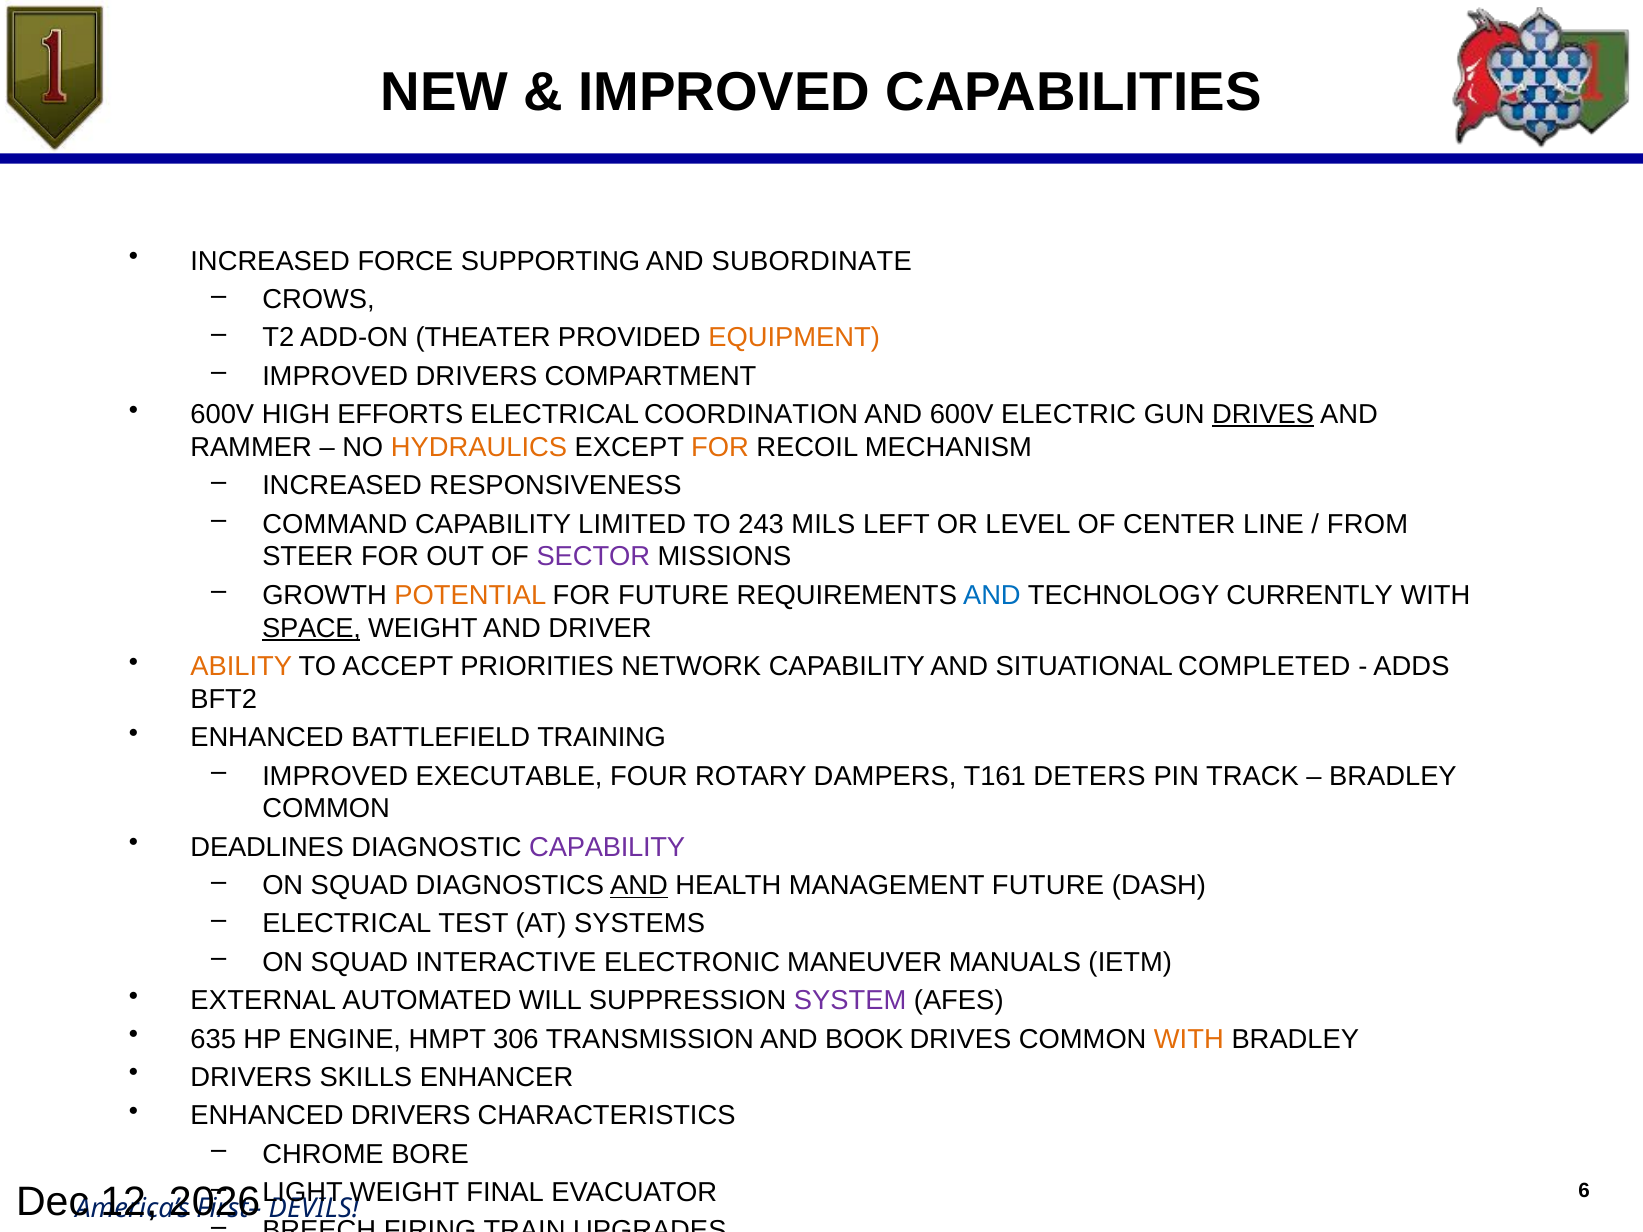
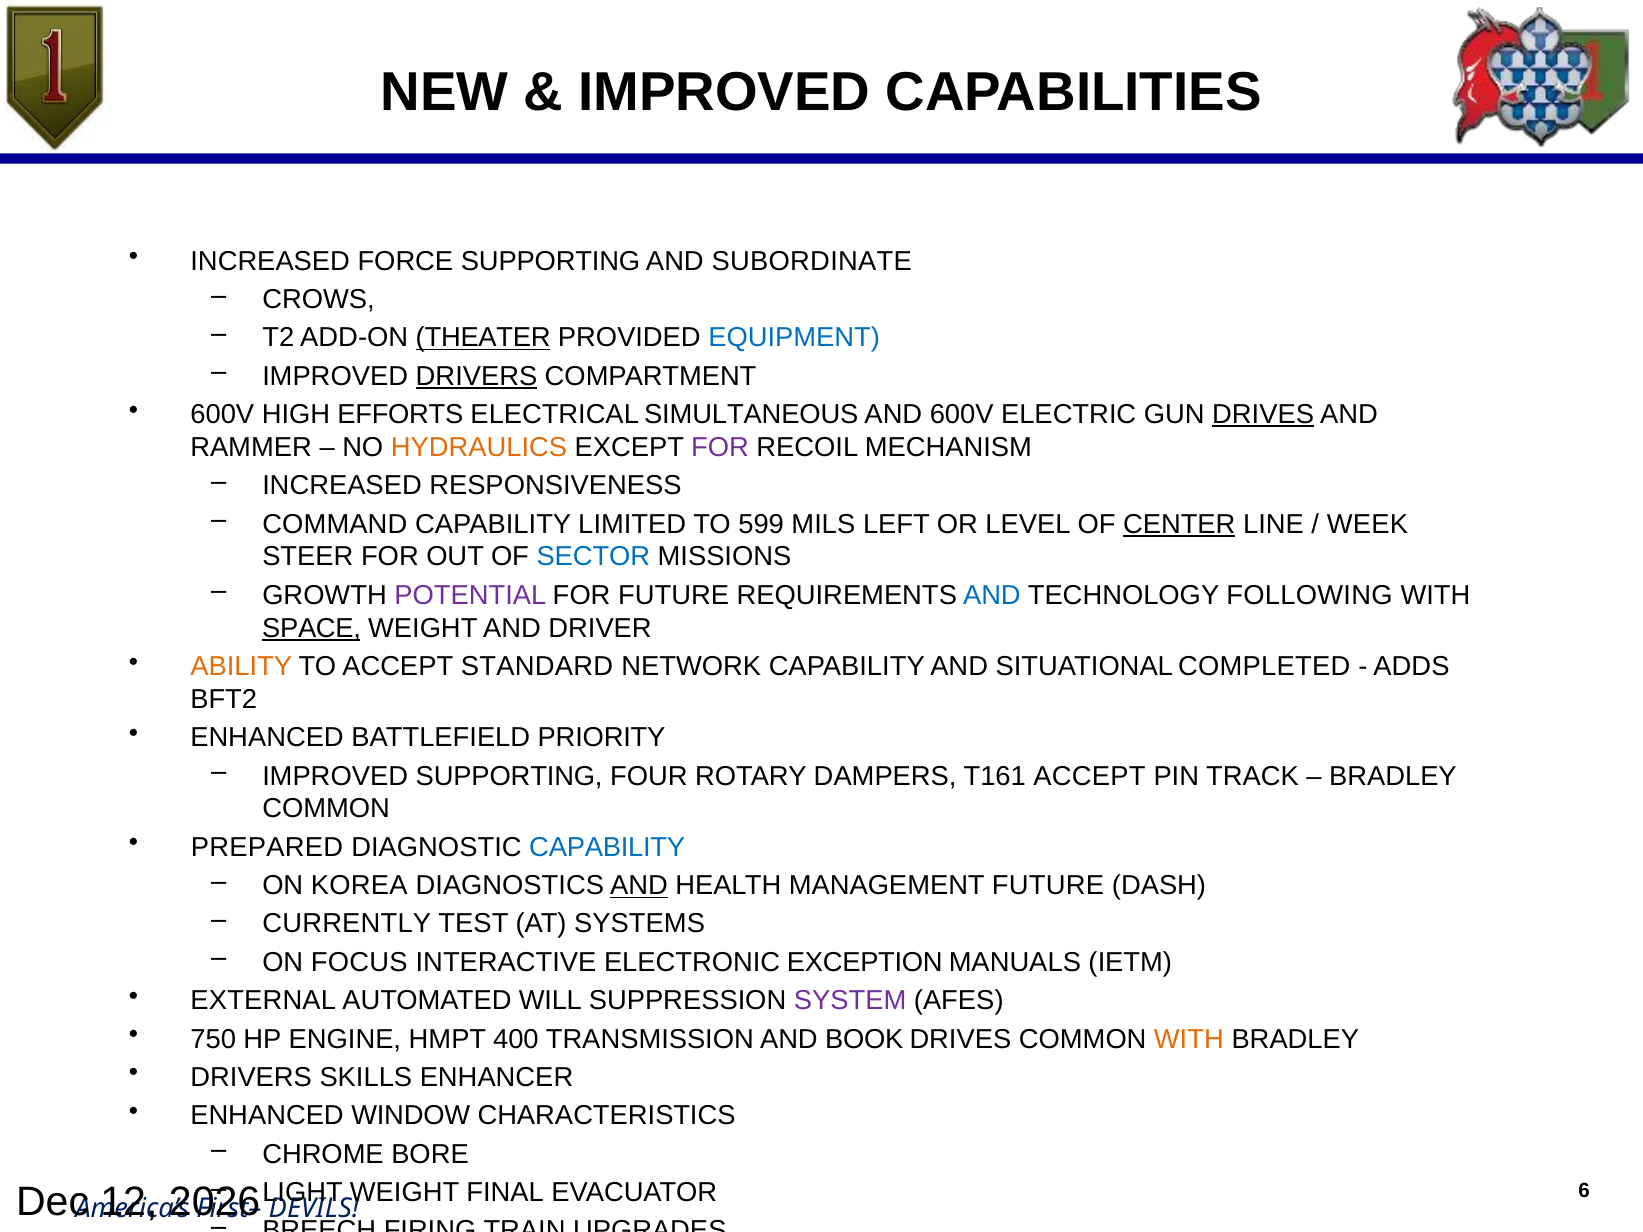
THEATER underline: none -> present
EQUIPMENT colour: orange -> blue
DRIVERS at (477, 376) underline: none -> present
COORDINATION: COORDINATION -> SIMULTANEOUS
FOR at (720, 447) colour: orange -> purple
243: 243 -> 599
CENTER underline: none -> present
FROM: FROM -> WEEK
SECTOR colour: purple -> blue
POTENTIAL colour: orange -> purple
CURRENTLY: CURRENTLY -> FOLLOWING
PRIORITIES: PRIORITIES -> STANDARD
TRAINING: TRAINING -> PRIORITY
IMPROVED EXECUTABLE: EXECUTABLE -> SUPPORTING
T161 DETERS: DETERS -> ACCEPT
DEADLINES: DEADLINES -> PREPARED
CAPABILITY at (607, 847) colour: purple -> blue
SQUAD at (359, 886): SQUAD -> KOREA
ELECTRICAL at (347, 924): ELECTRICAL -> CURRENTLY
SQUAD at (359, 962): SQUAD -> FOCUS
MANEUVER: MANEUVER -> EXCEPTION
635: 635 -> 750
306: 306 -> 400
ENHANCED DRIVERS: DRIVERS -> WINDOW
